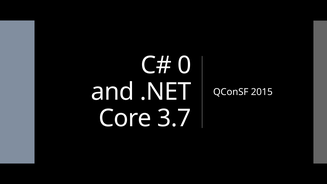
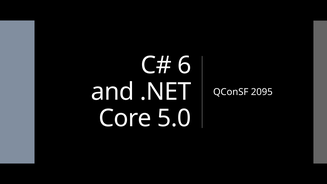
0: 0 -> 6
2015: 2015 -> 2095
3.7: 3.7 -> 5.0
